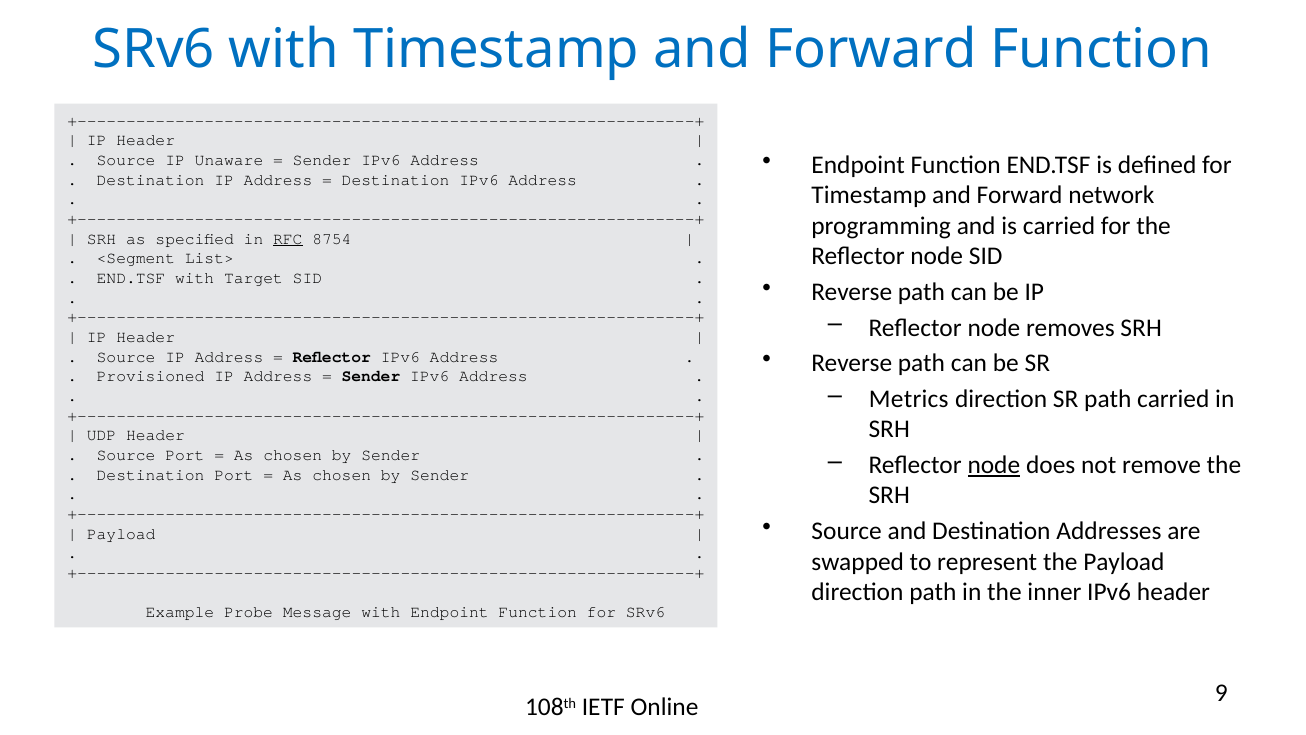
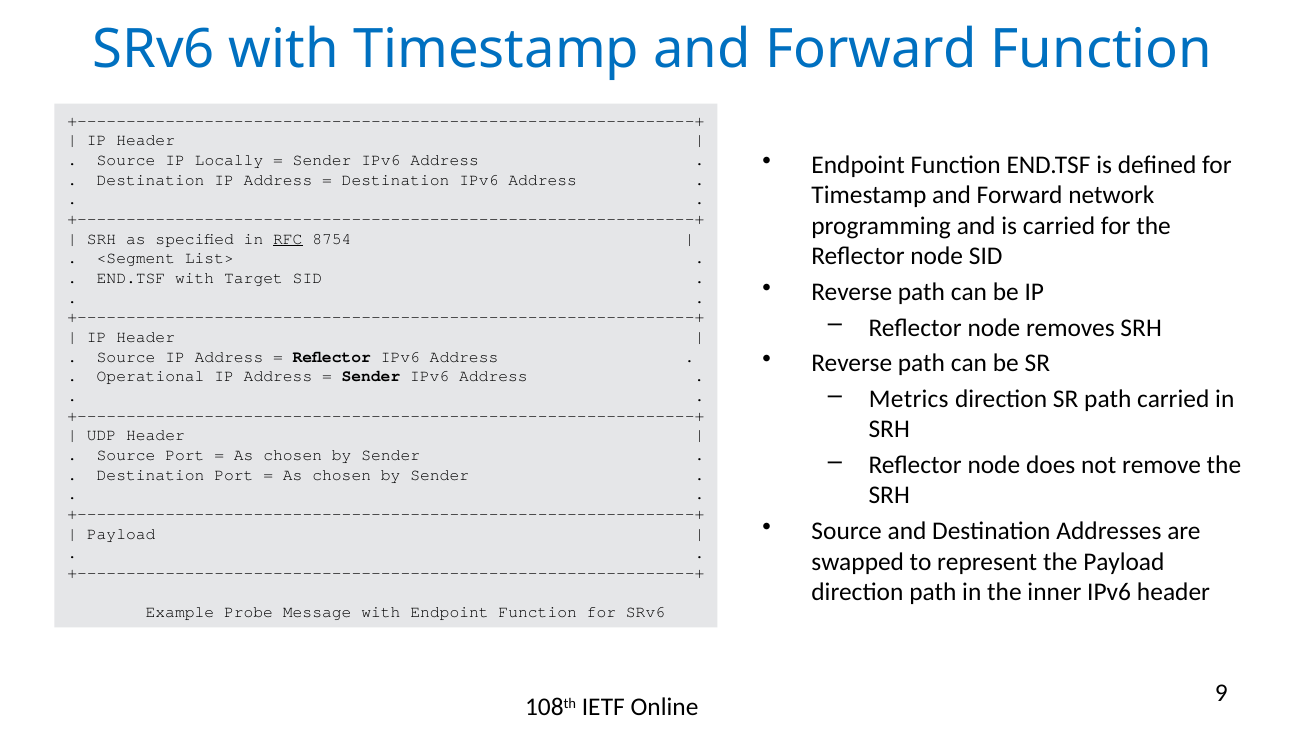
Unaware: Unaware -> Locally
Provisioned: Provisioned -> Operational
node at (994, 465) underline: present -> none
